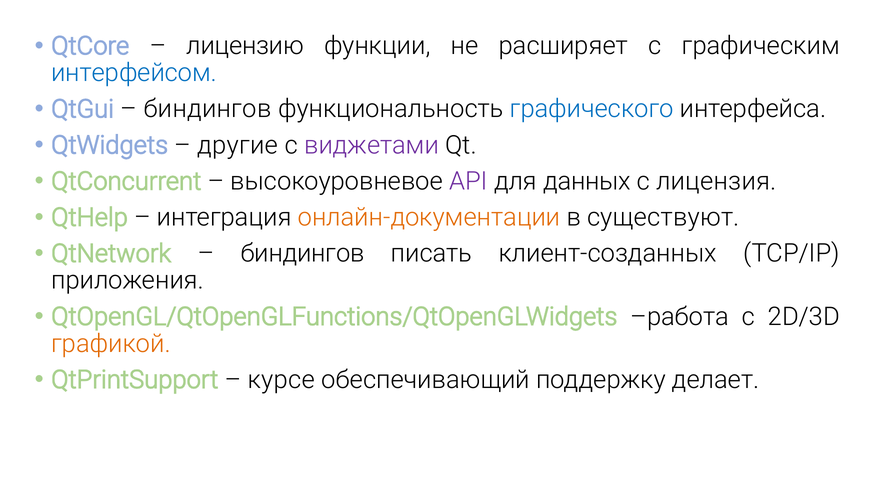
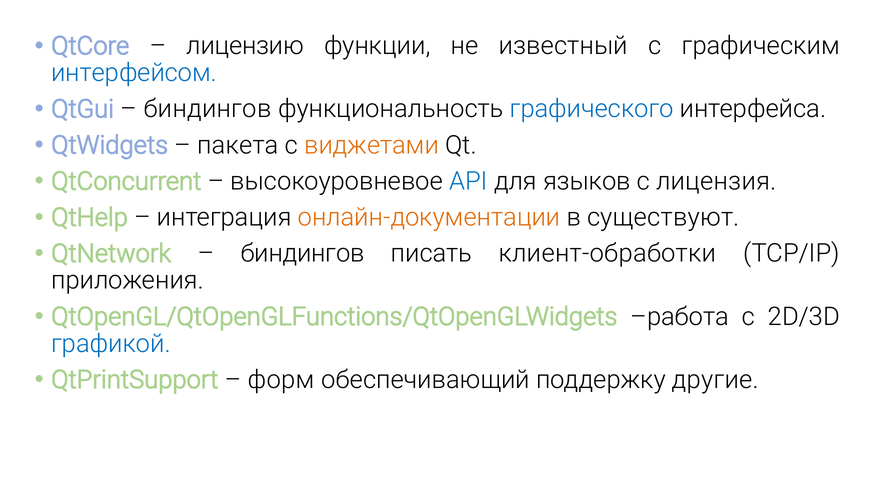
расширяет: расширяет -> известный
другие: другие -> пакета
виджетами colour: purple -> orange
API colour: purple -> blue
данных: данных -> языков
клиент-созданных: клиент-созданных -> клиент-обработки
графикой colour: orange -> blue
курсе: курсе -> форм
делает: делает -> другие
